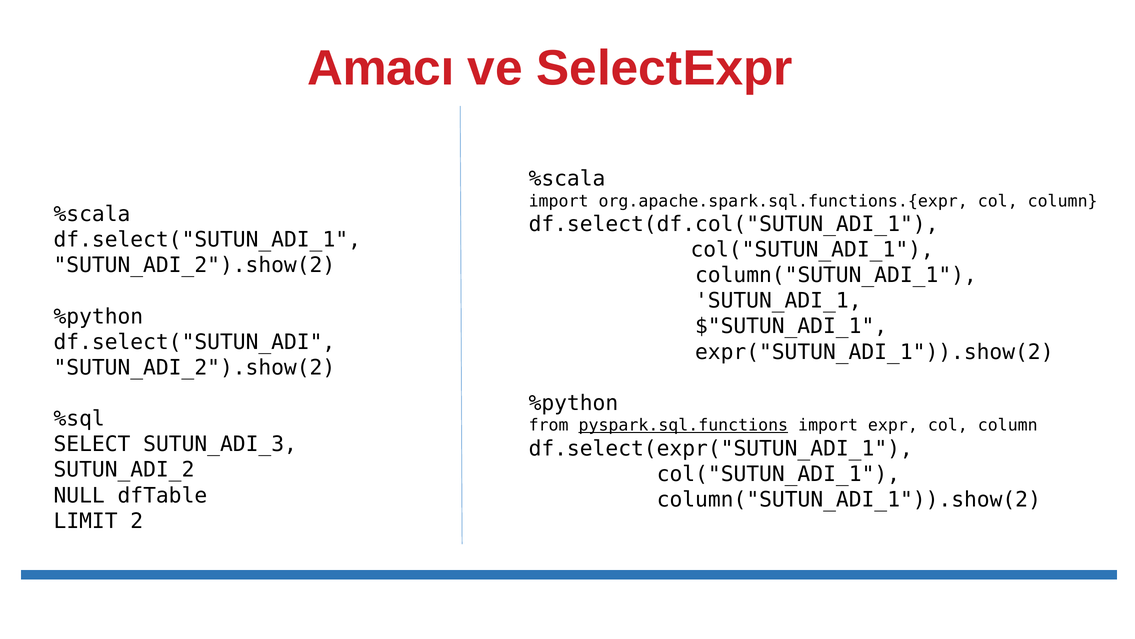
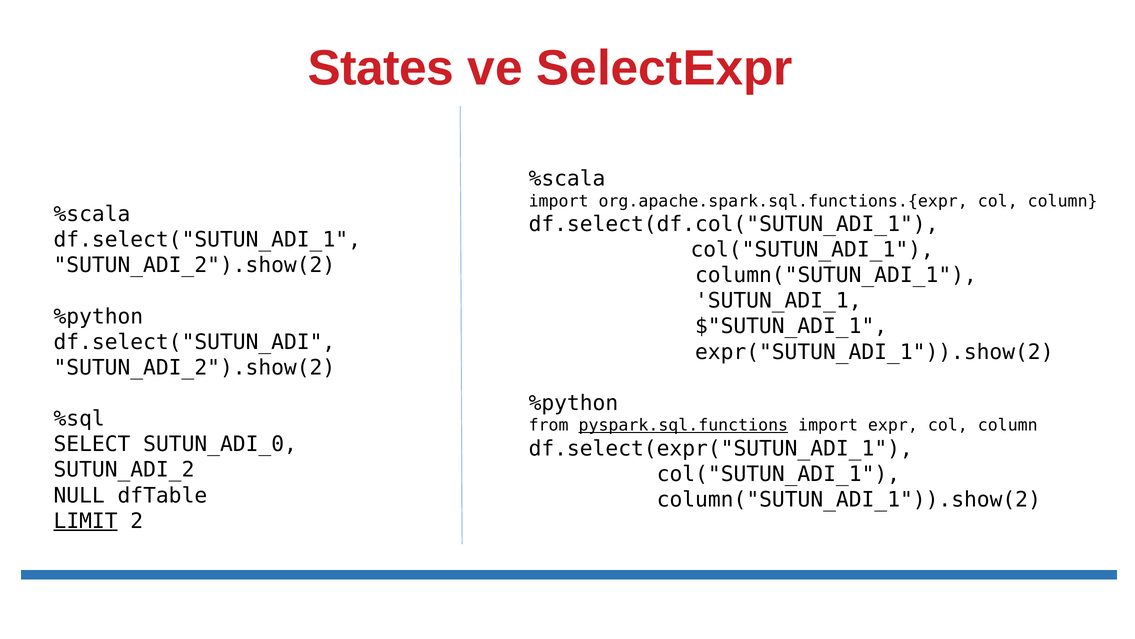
Amacı: Amacı -> States
SUTUN_ADI_3: SUTUN_ADI_3 -> SUTUN_ADI_0
LIMIT underline: none -> present
